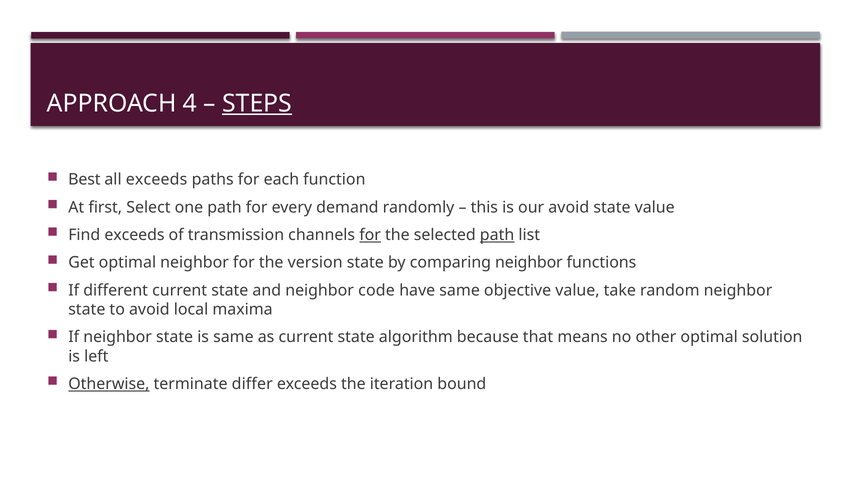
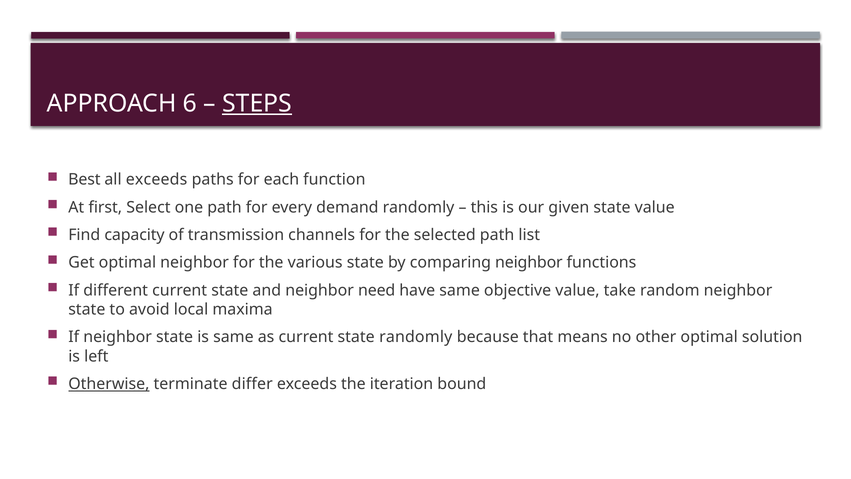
4: 4 -> 6
our avoid: avoid -> given
Find exceeds: exceeds -> capacity
for at (370, 235) underline: present -> none
path at (497, 235) underline: present -> none
version: version -> various
code: code -> need
state algorithm: algorithm -> randomly
